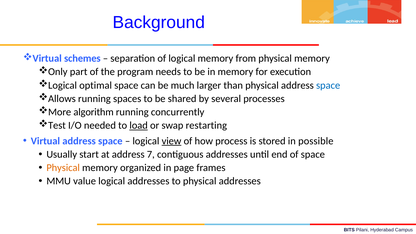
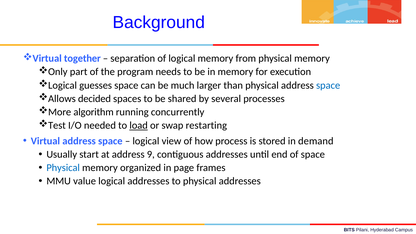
schemes: schemes -> together
optimal: optimal -> guesses
Allows running: running -> decided
view underline: present -> none
possible: possible -> demand
7: 7 -> 9
Physical at (63, 168) colour: orange -> blue
